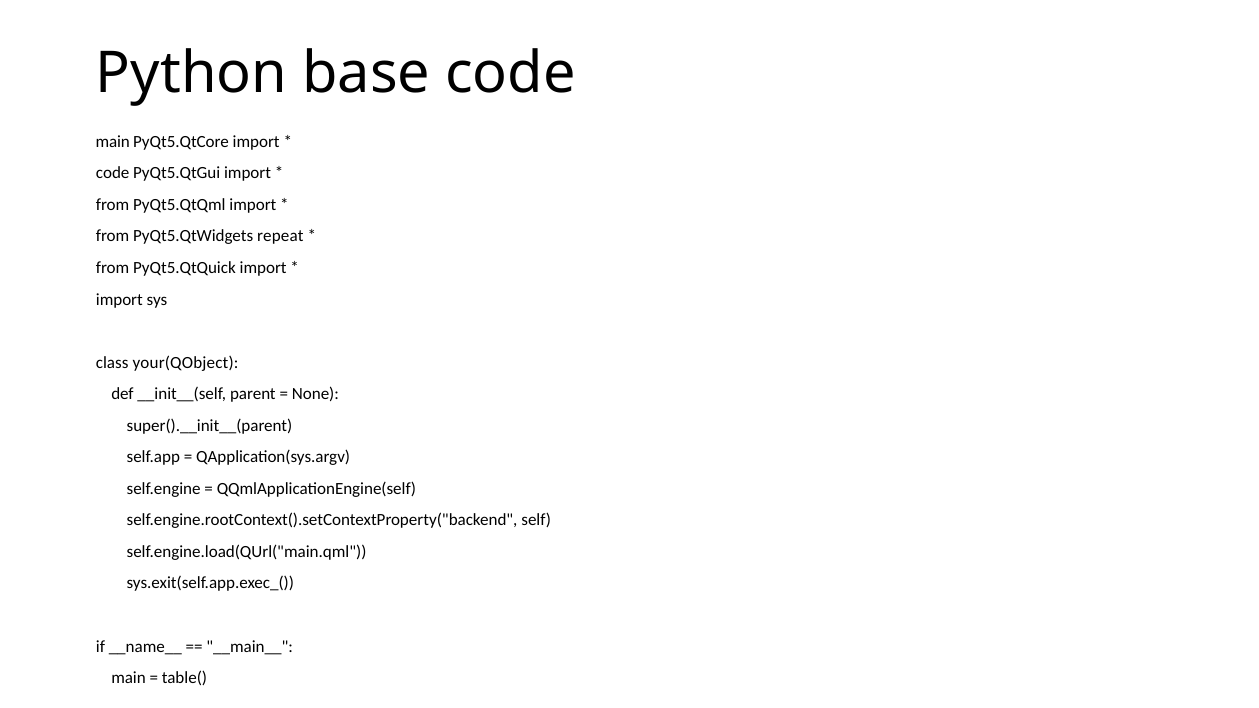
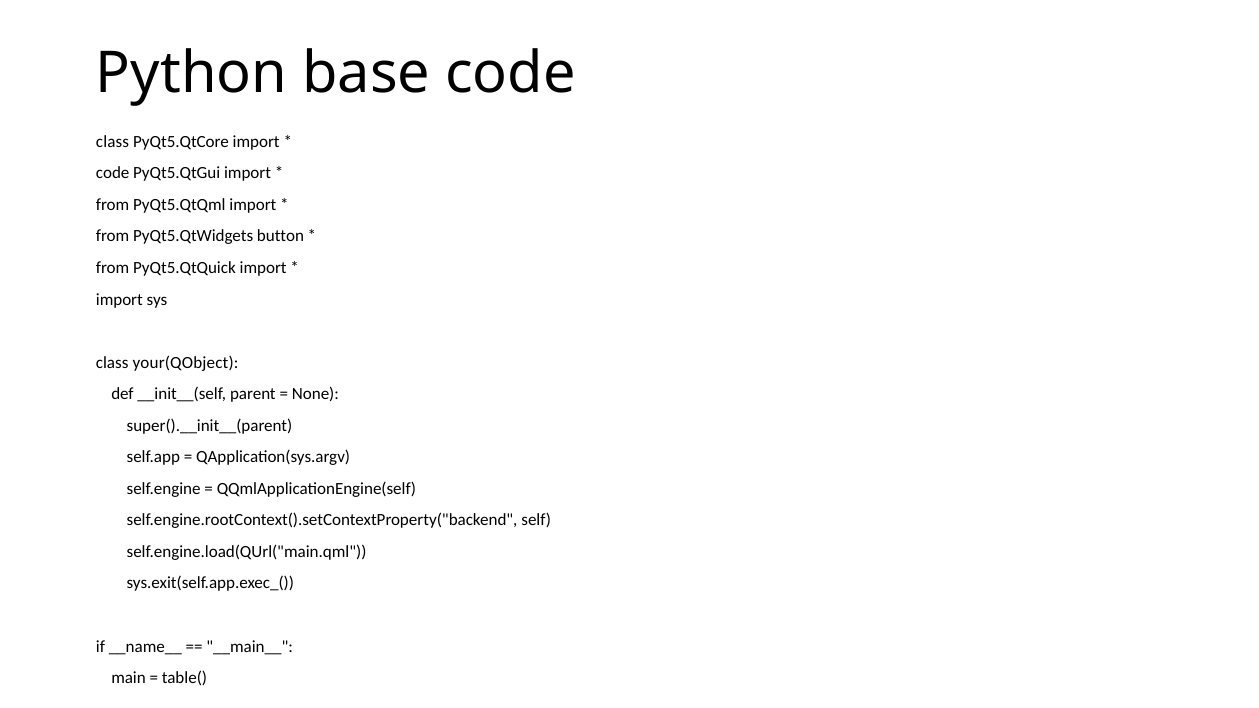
main at (113, 142): main -> class
repeat: repeat -> button
